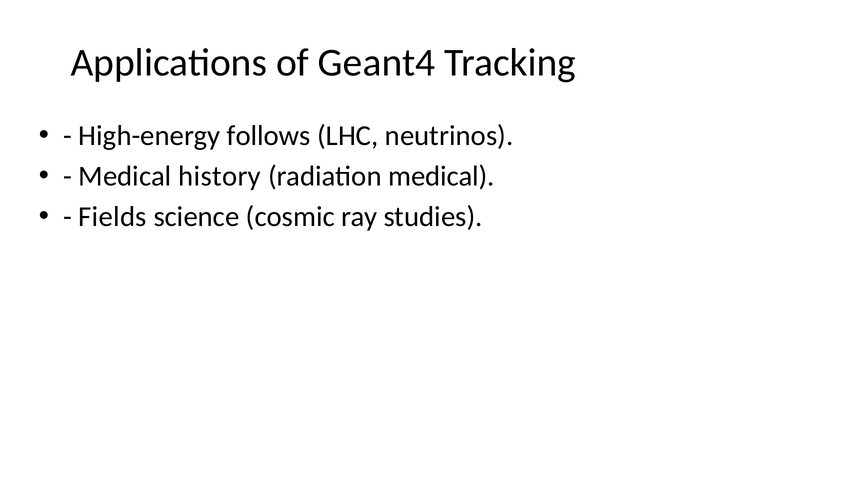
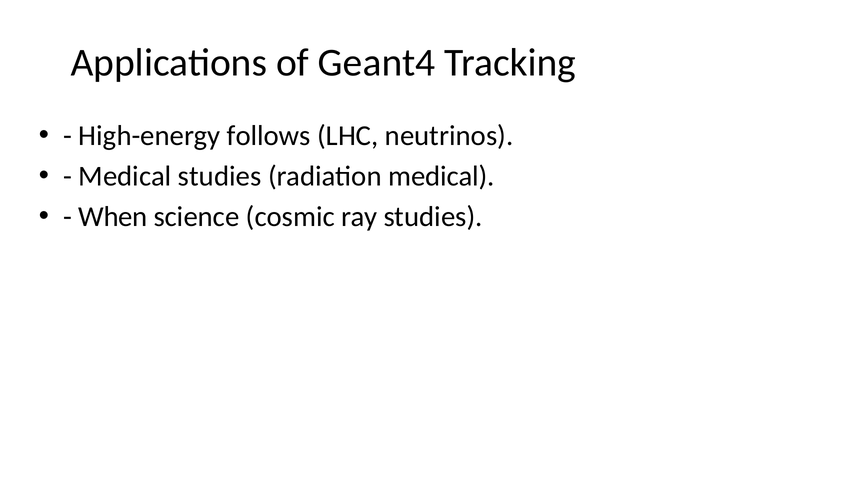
Medical history: history -> studies
Fields: Fields -> When
